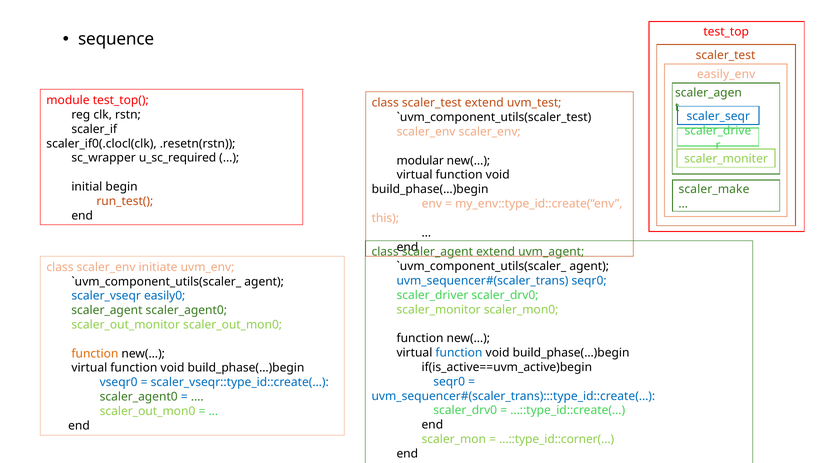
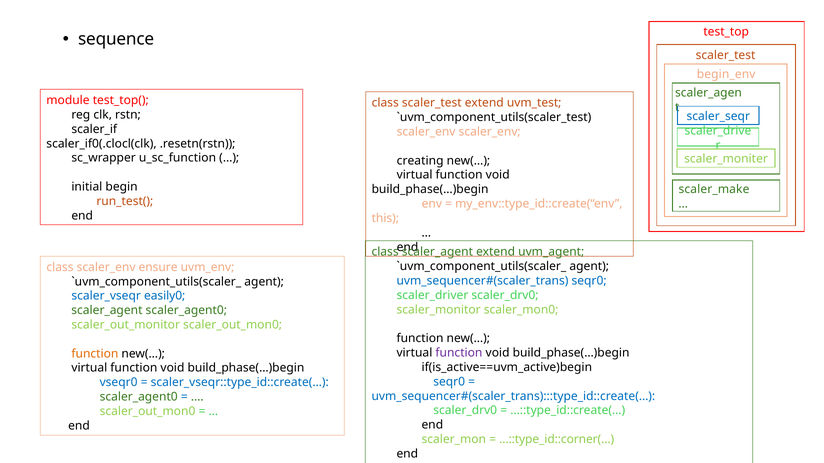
easily_env: easily_env -> begin_env
u_sc_required: u_sc_required -> u_sc_function
modular: modular -> creating
initiate: initiate -> ensure
function at (459, 353) colour: blue -> purple
